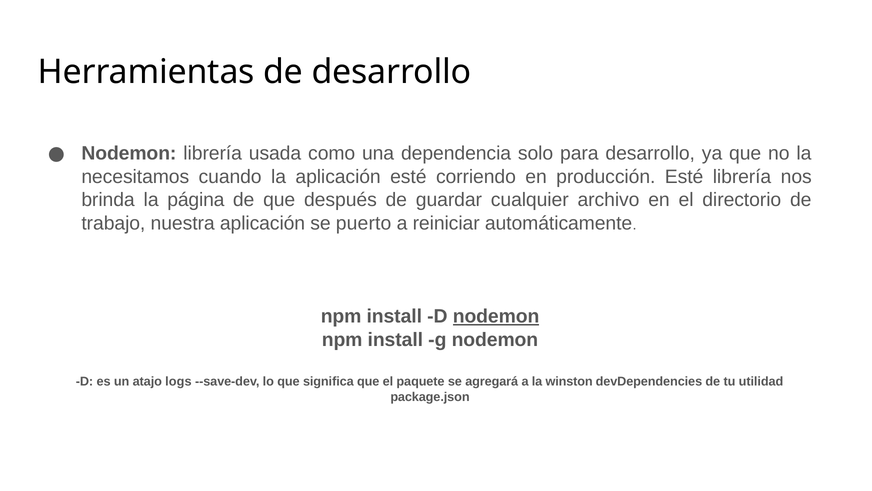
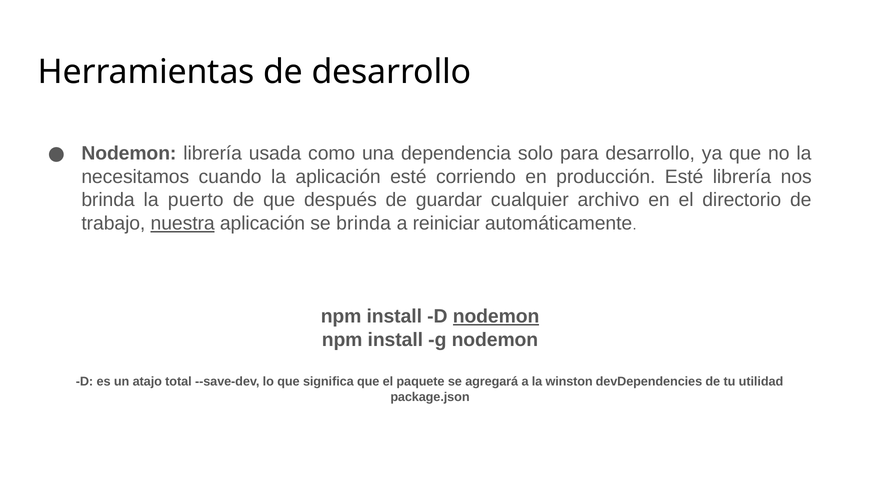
página: página -> puerto
nuestra underline: none -> present
se puerto: puerto -> brinda
logs: logs -> total
